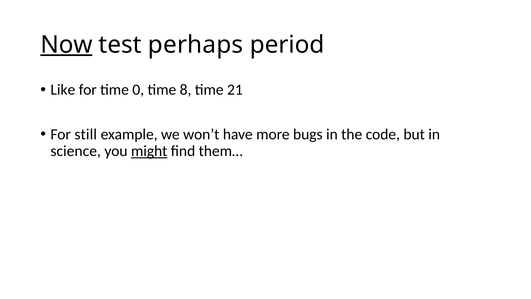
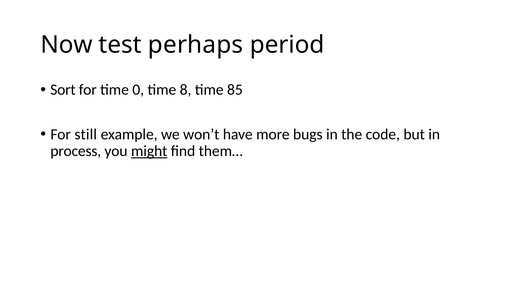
Now underline: present -> none
Like: Like -> Sort
21: 21 -> 85
science: science -> process
